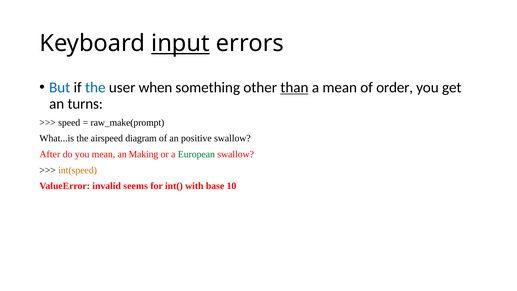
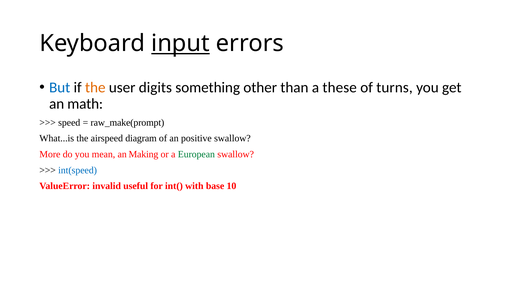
the at (95, 87) colour: blue -> orange
when: when -> digits
than underline: present -> none
a mean: mean -> these
order: order -> turns
turns: turns -> math
After: After -> More
int(speed colour: orange -> blue
seems: seems -> useful
